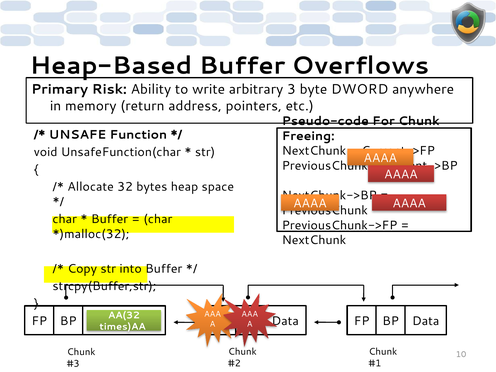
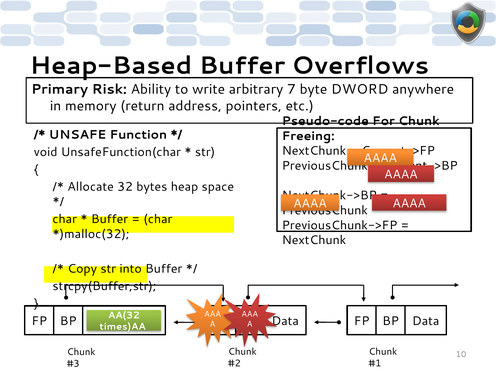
3: 3 -> 7
